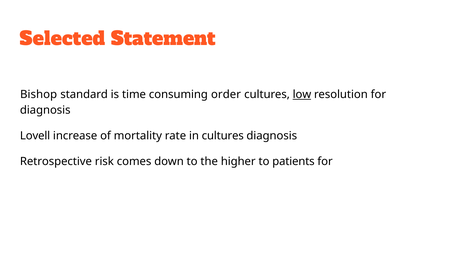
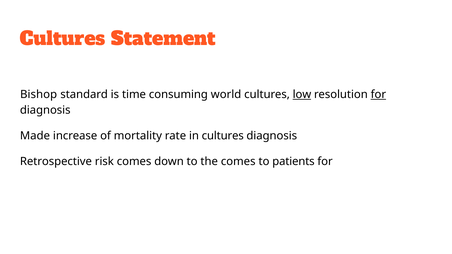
Selected at (63, 39): Selected -> Cultures
order: order -> world
for at (378, 95) underline: none -> present
Lovell: Lovell -> Made
the higher: higher -> comes
